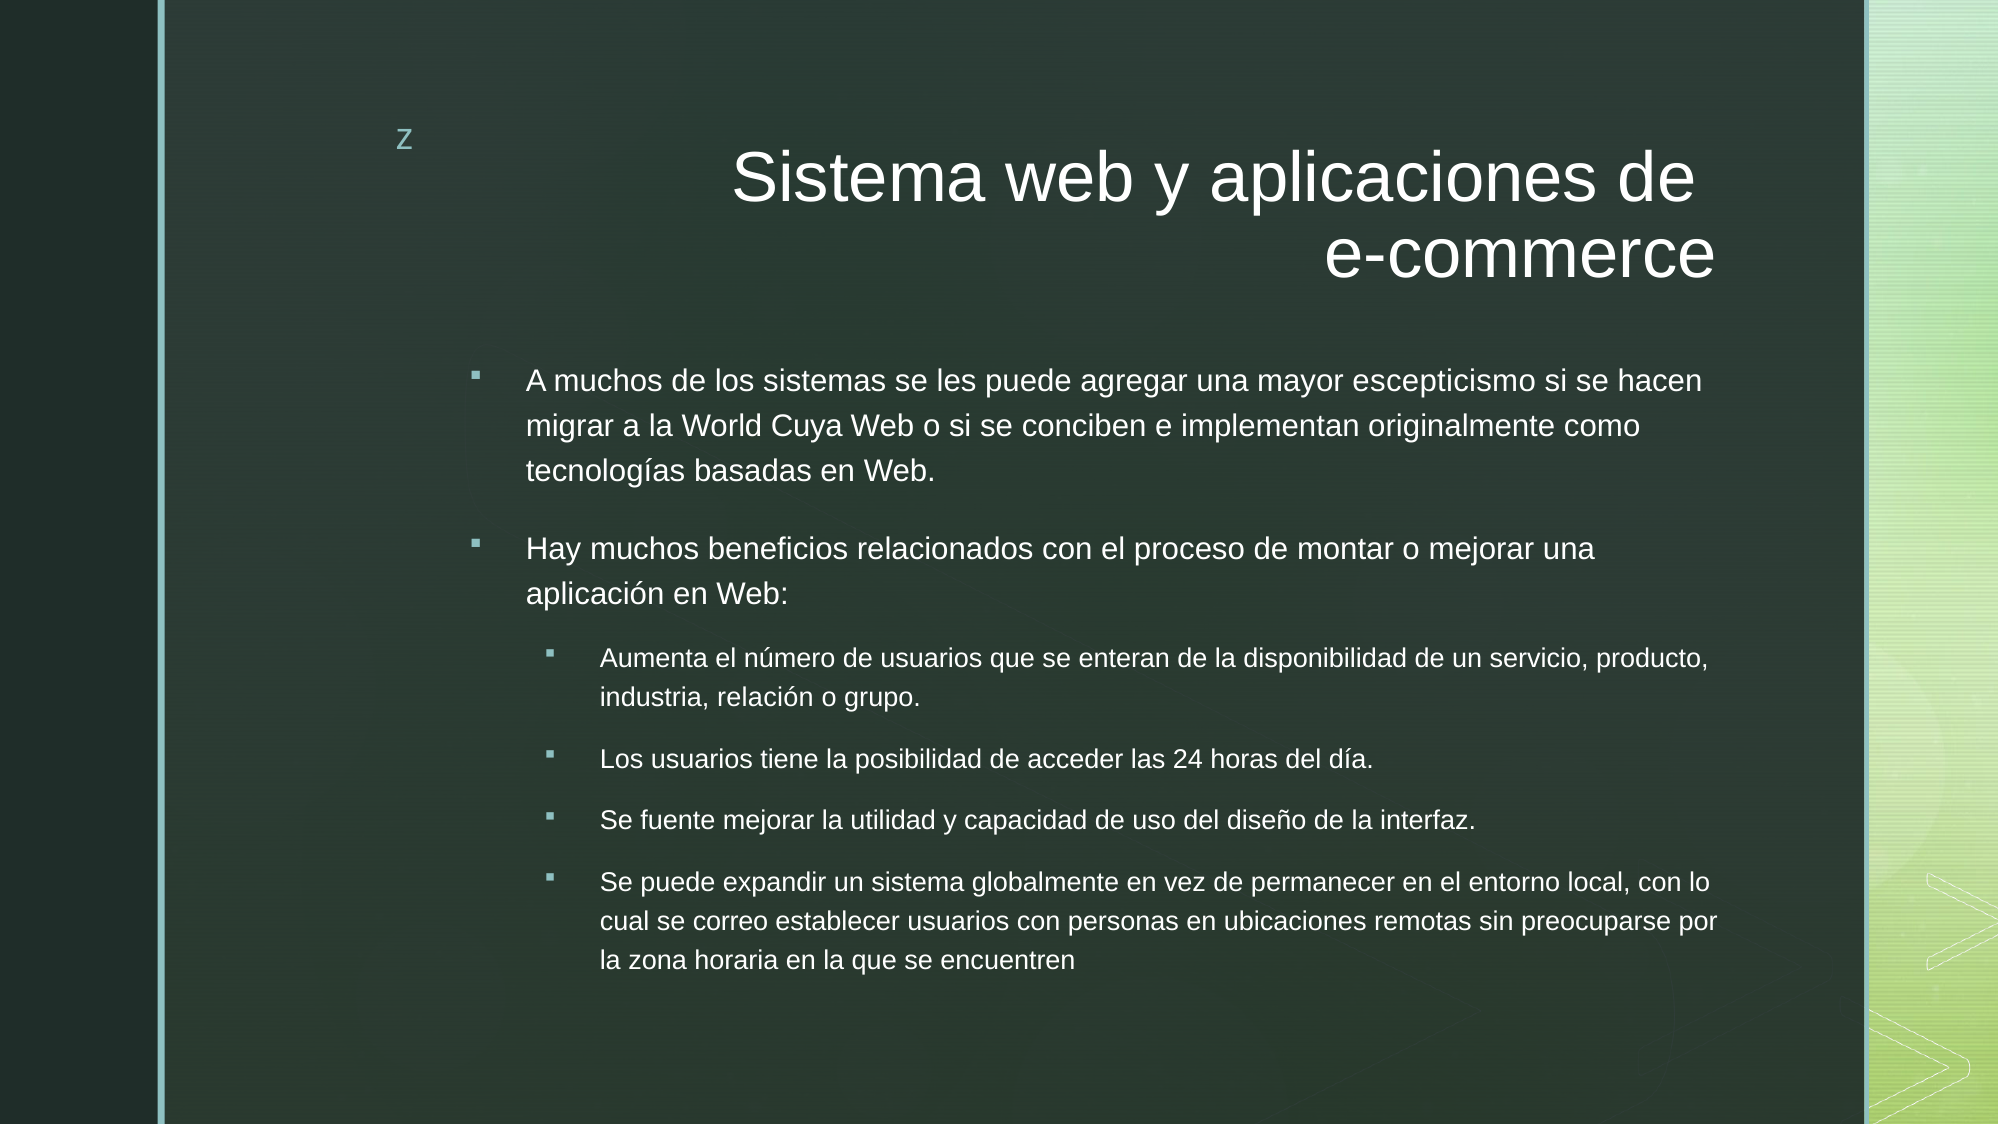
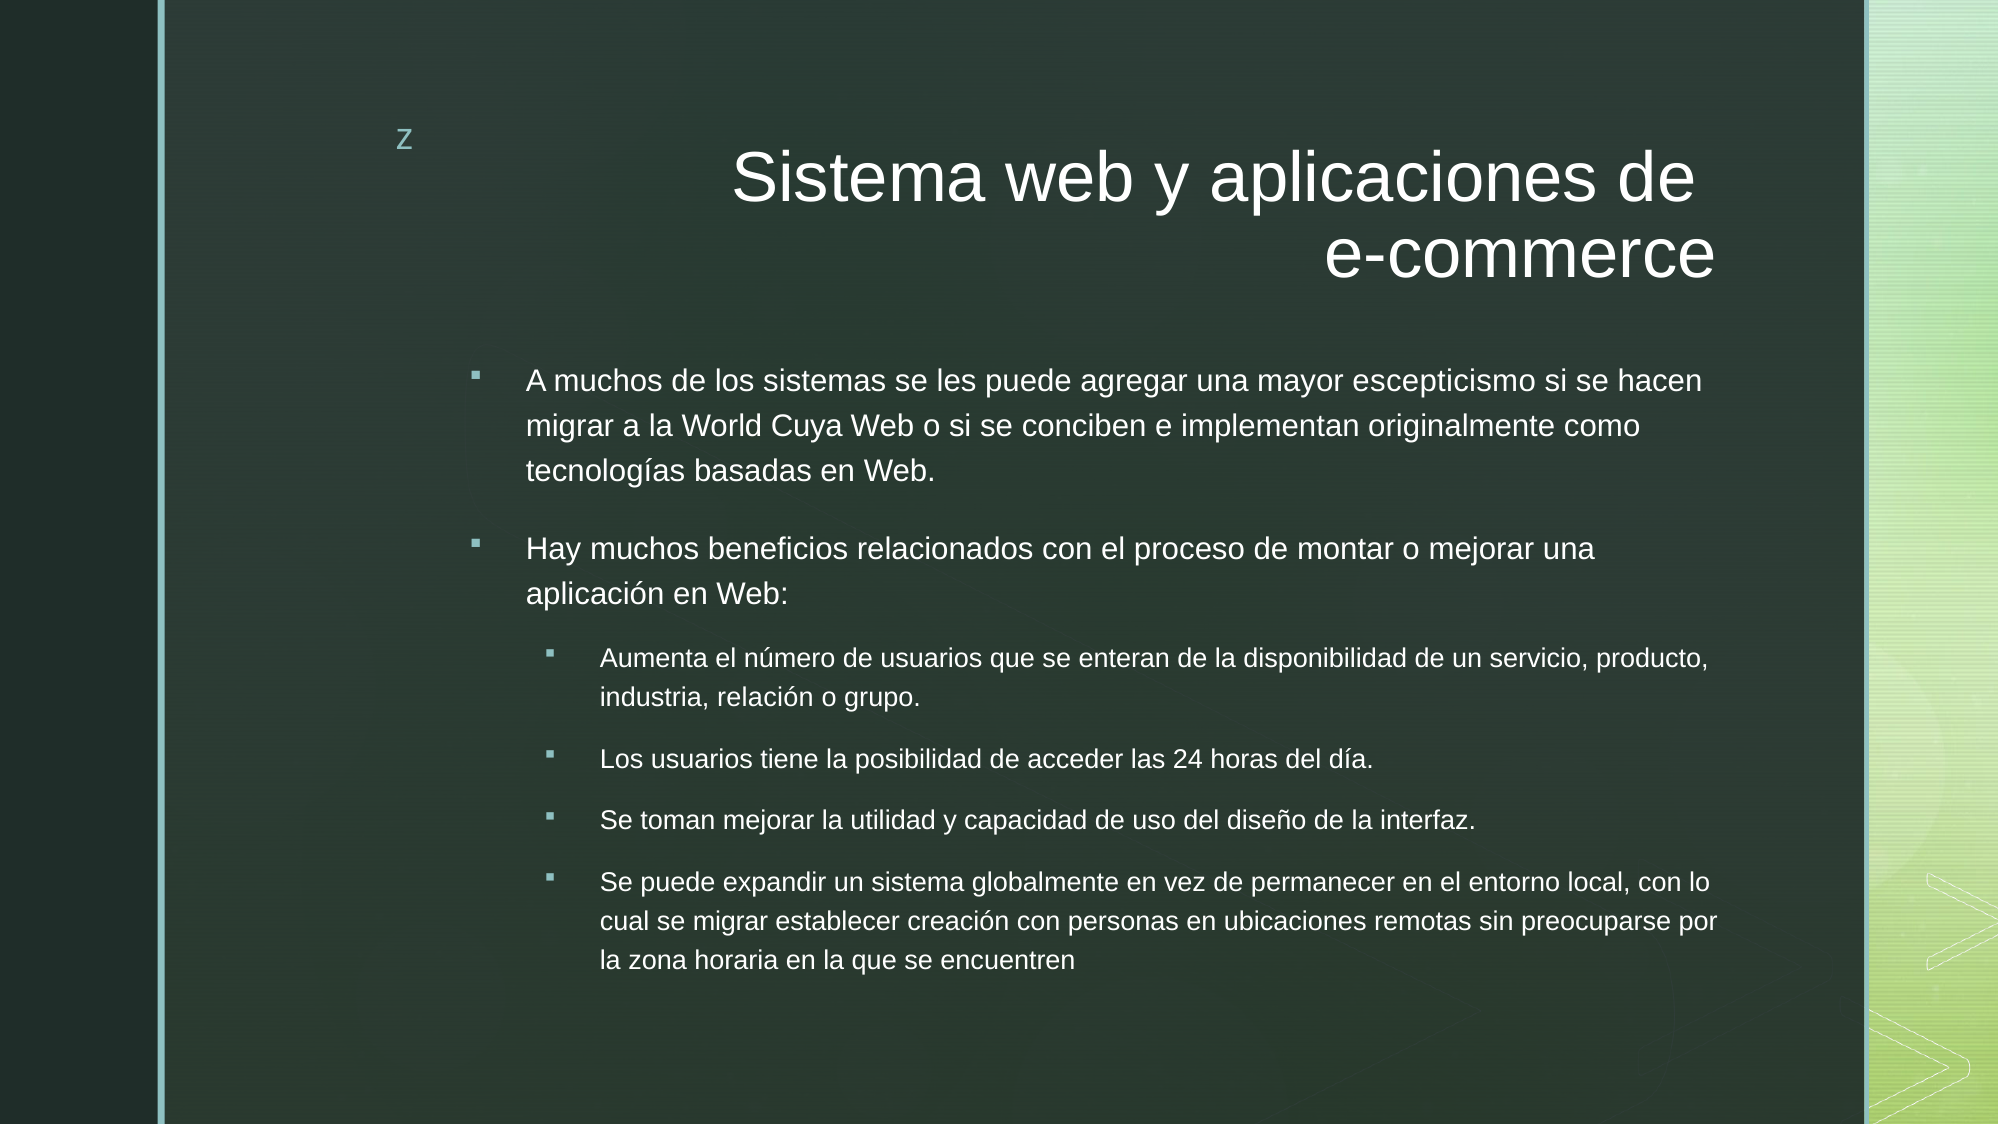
fuente: fuente -> toman
se correo: correo -> migrar
establecer usuarios: usuarios -> creación
